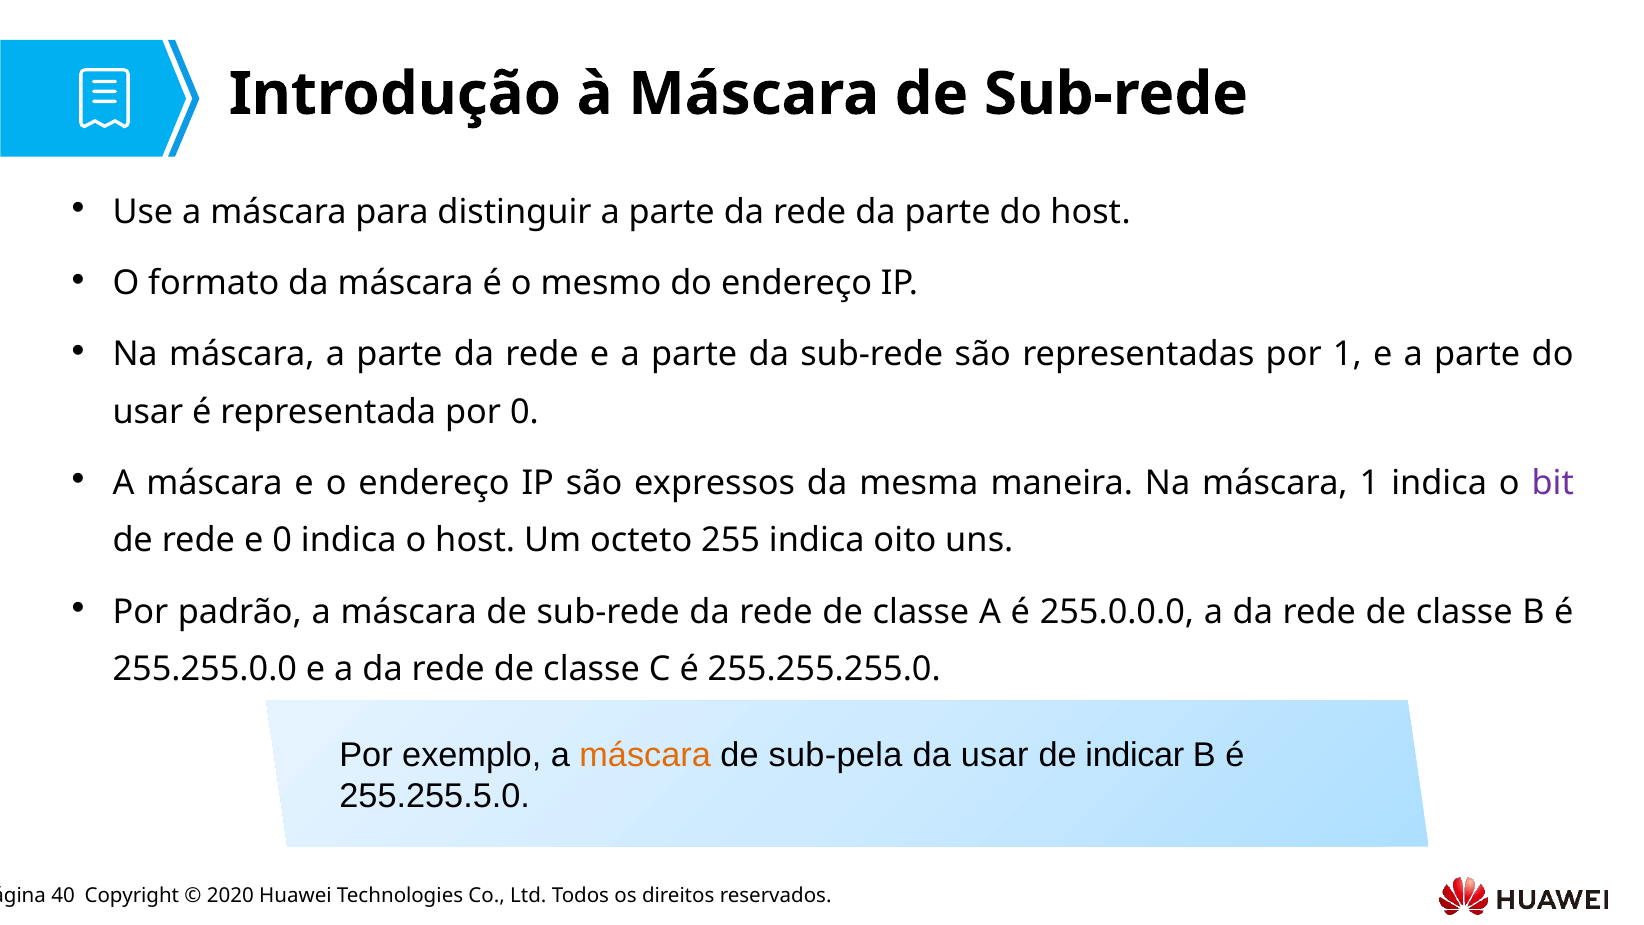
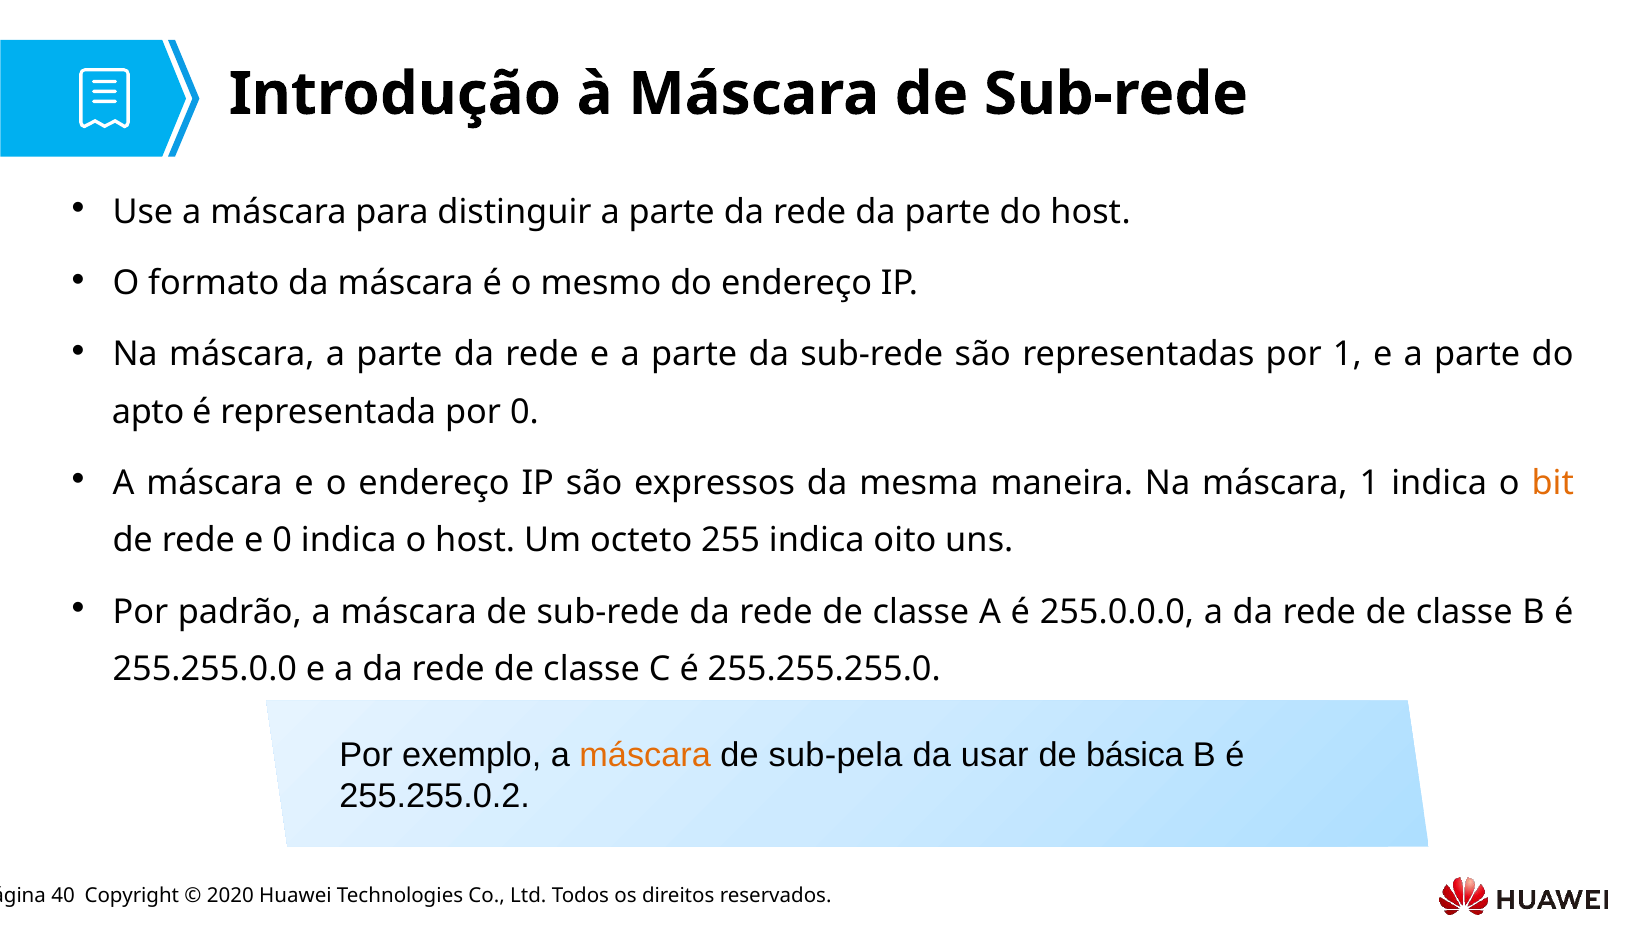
usar at (148, 412): usar -> apto
bit colour: purple -> orange
indicar: indicar -> básica
255.255.5.0: 255.255.5.0 -> 255.255.0.2
